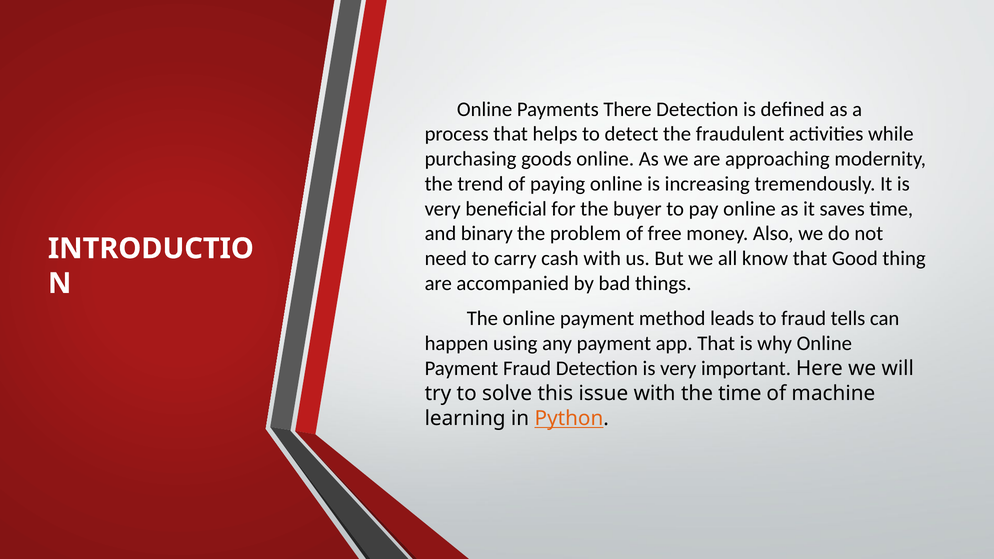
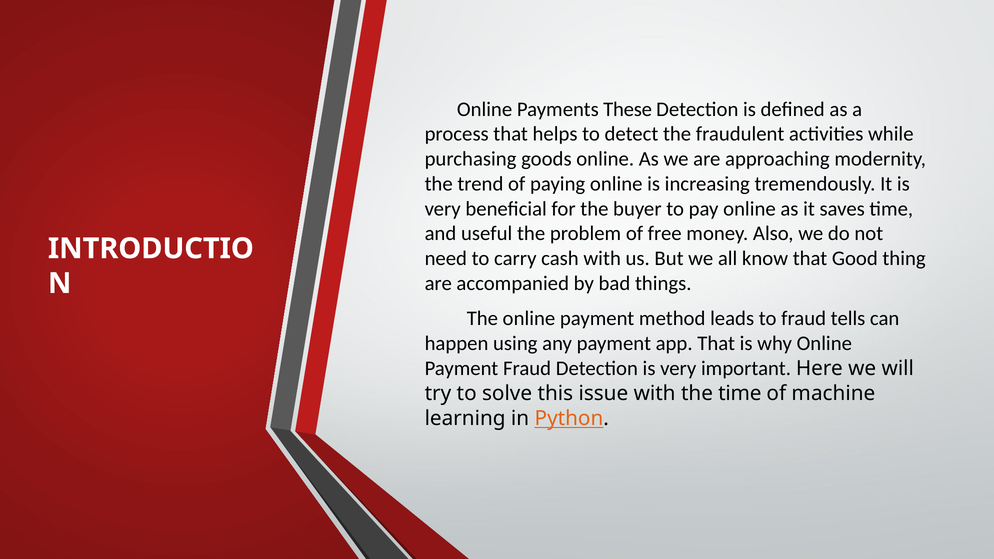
There: There -> These
binary: binary -> useful
